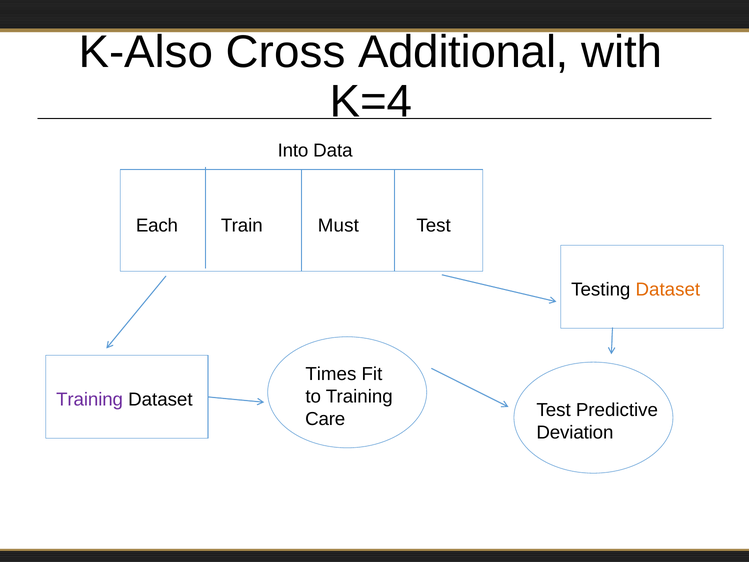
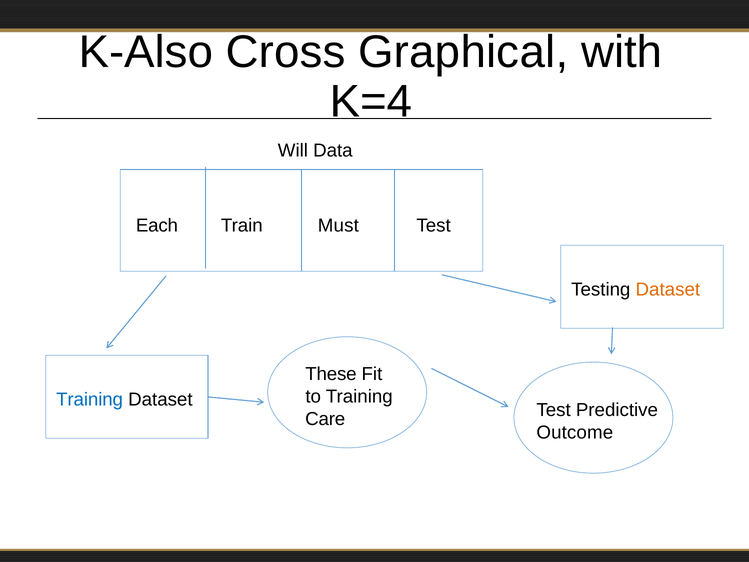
Additional: Additional -> Graphical
Into: Into -> Will
Times: Times -> These
Training at (90, 400) colour: purple -> blue
Deviation: Deviation -> Outcome
